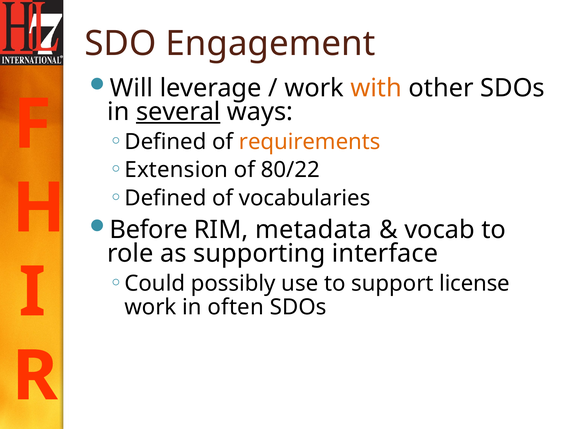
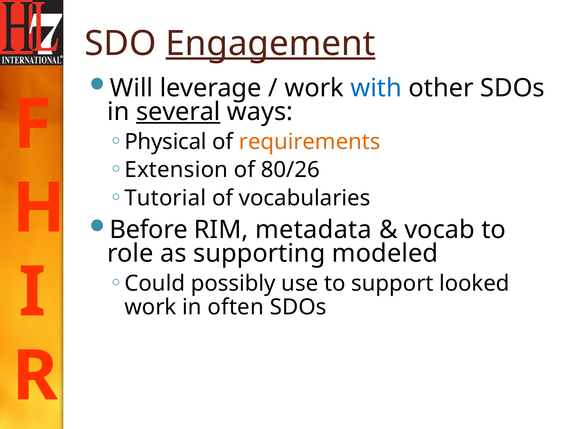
Engagement underline: none -> present
with colour: orange -> blue
Defined at (165, 142): Defined -> Physical
80/22: 80/22 -> 80/26
Defined at (165, 198): Defined -> Tutorial
interface: interface -> modeled
license: license -> looked
